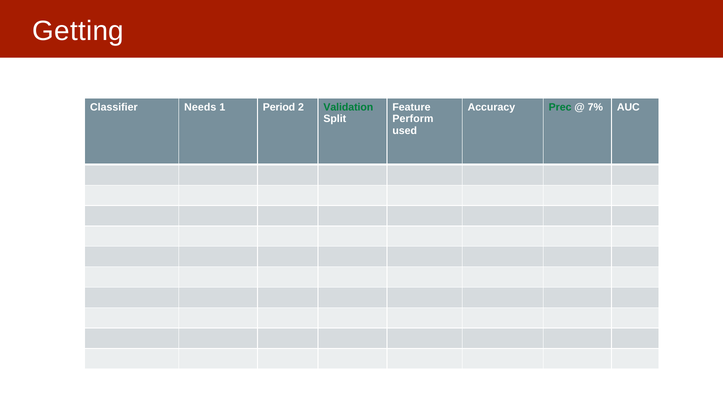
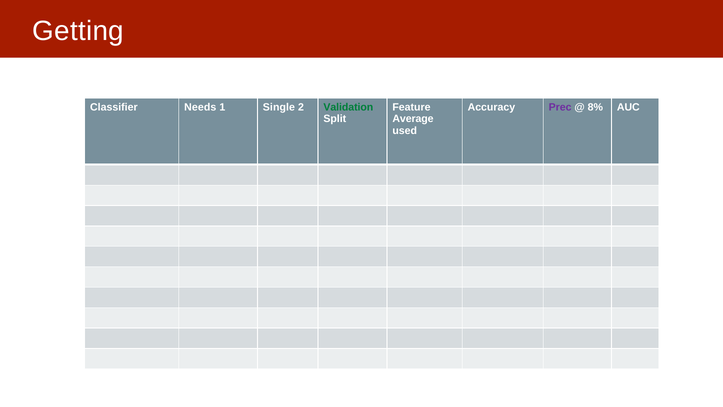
Period: Period -> Single
Prec colour: green -> purple
7%: 7% -> 8%
Perform: Perform -> Average
